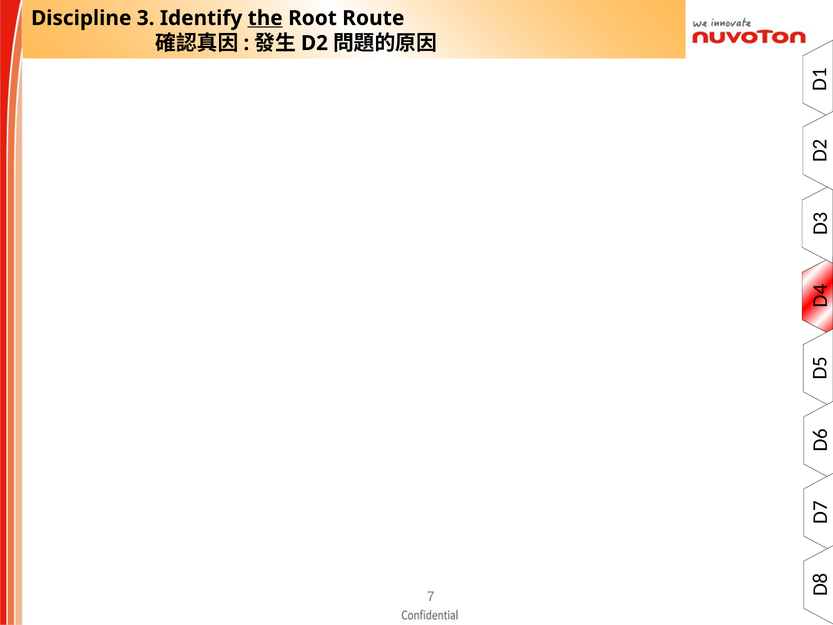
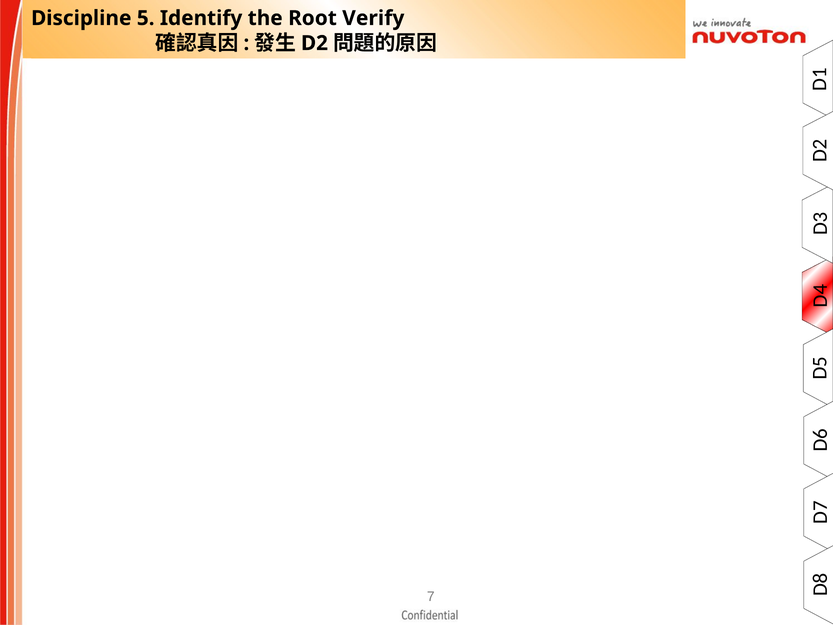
Discipline 3: 3 -> 5
the underline: present -> none
Route: Route -> Verify
